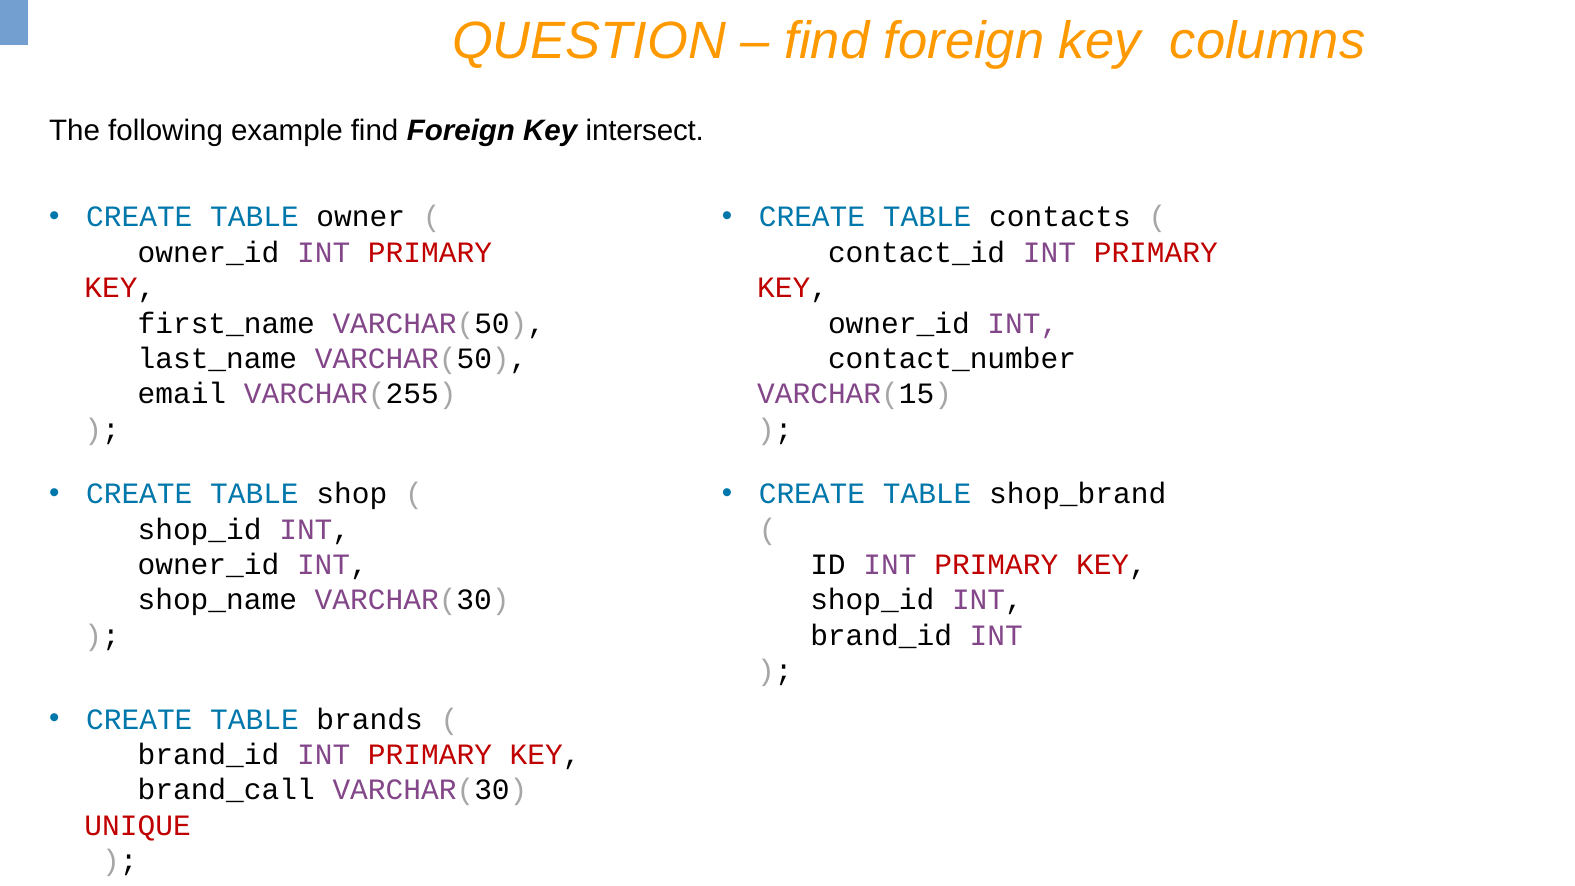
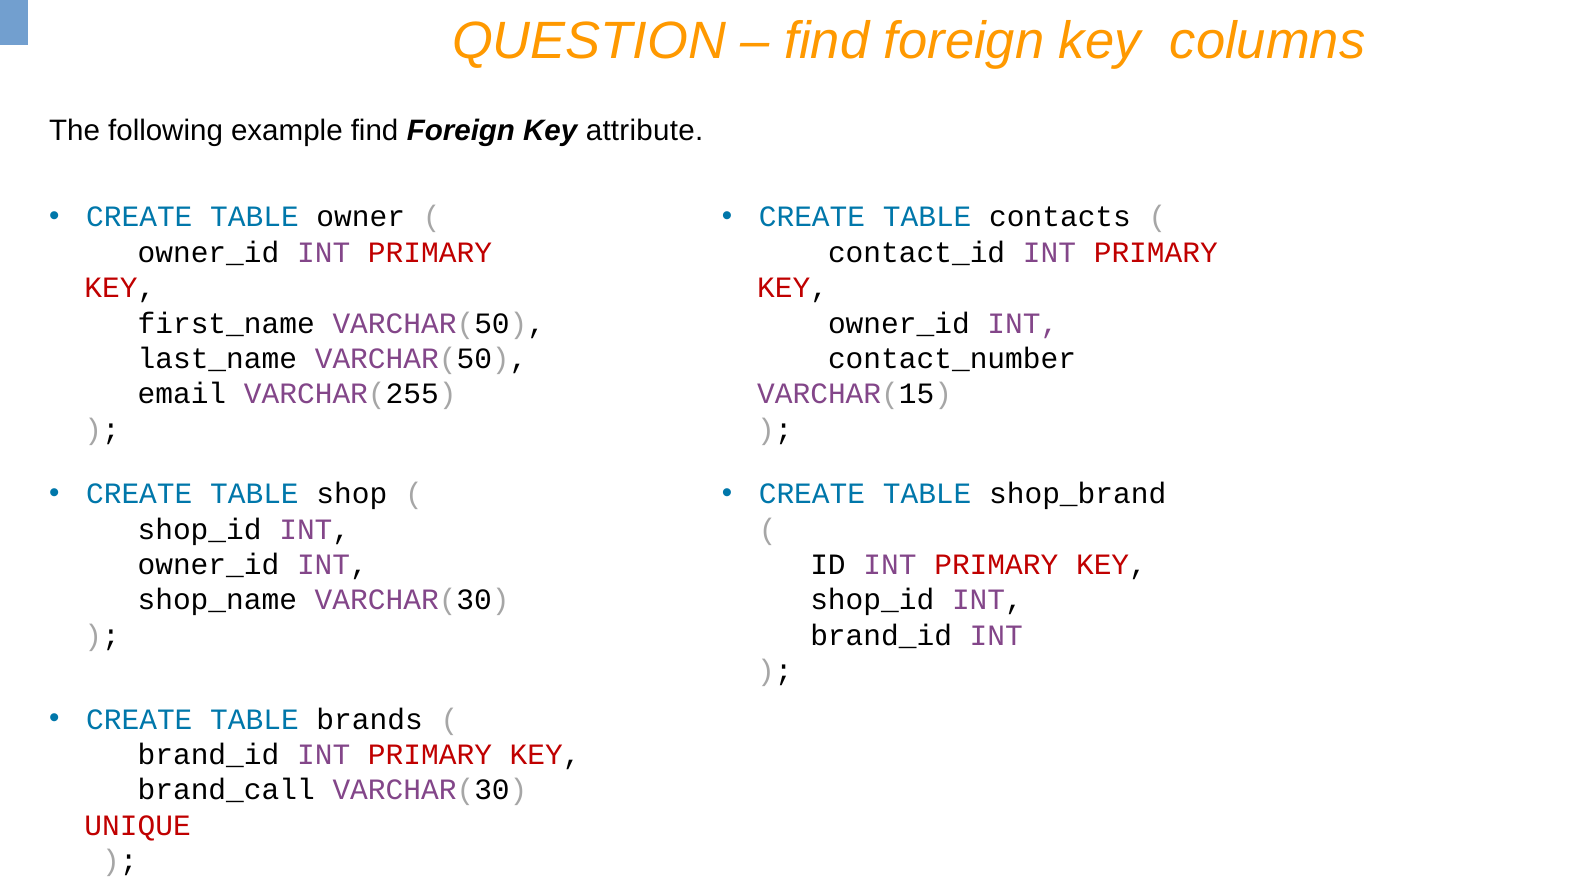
intersect: intersect -> attribute
